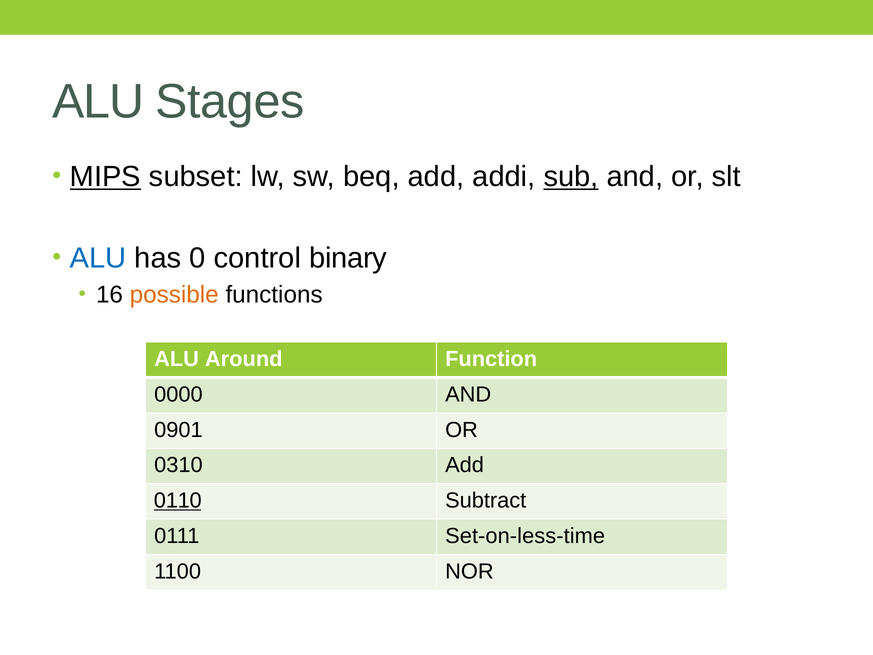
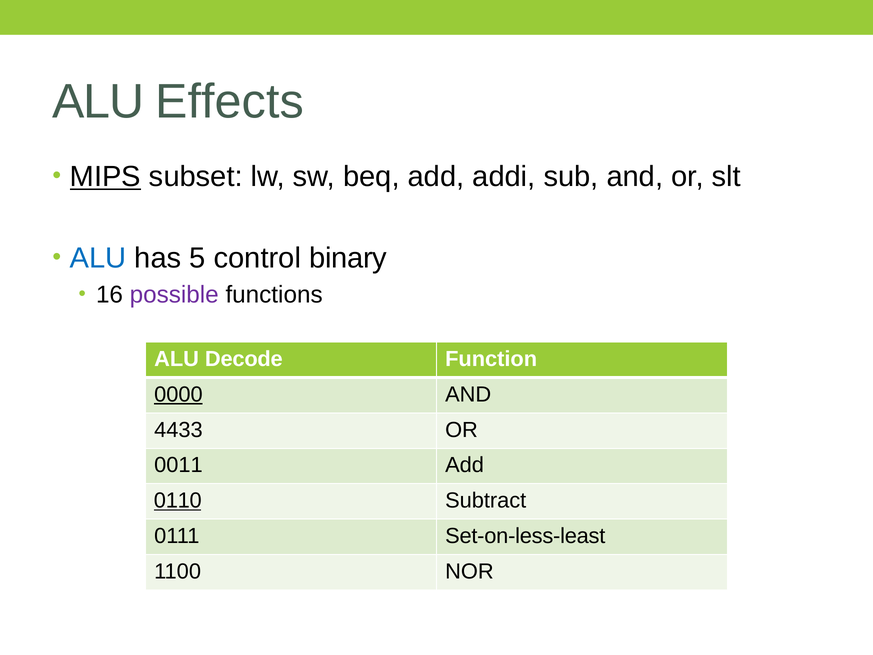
Stages: Stages -> Effects
sub underline: present -> none
0: 0 -> 5
possible colour: orange -> purple
Around: Around -> Decode
0000 underline: none -> present
0901: 0901 -> 4433
0310: 0310 -> 0011
Set-on-less-time: Set-on-less-time -> Set-on-less-least
